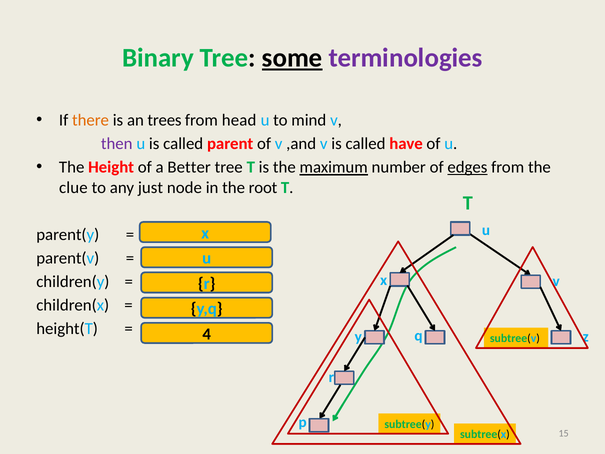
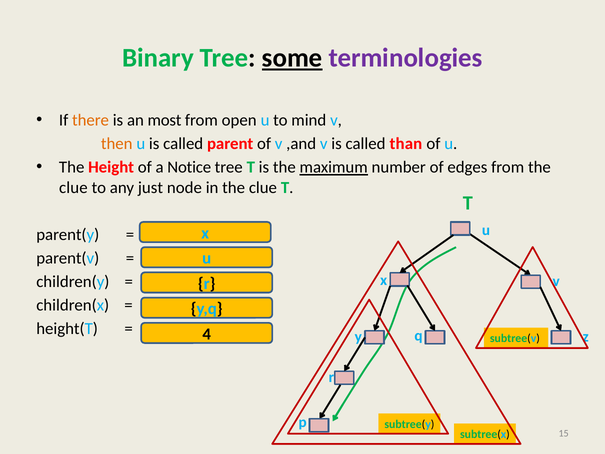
trees: trees -> most
head: head -> open
then colour: purple -> orange
have: have -> than
Better: Better -> Notice
edges underline: present -> none
in the root: root -> clue
